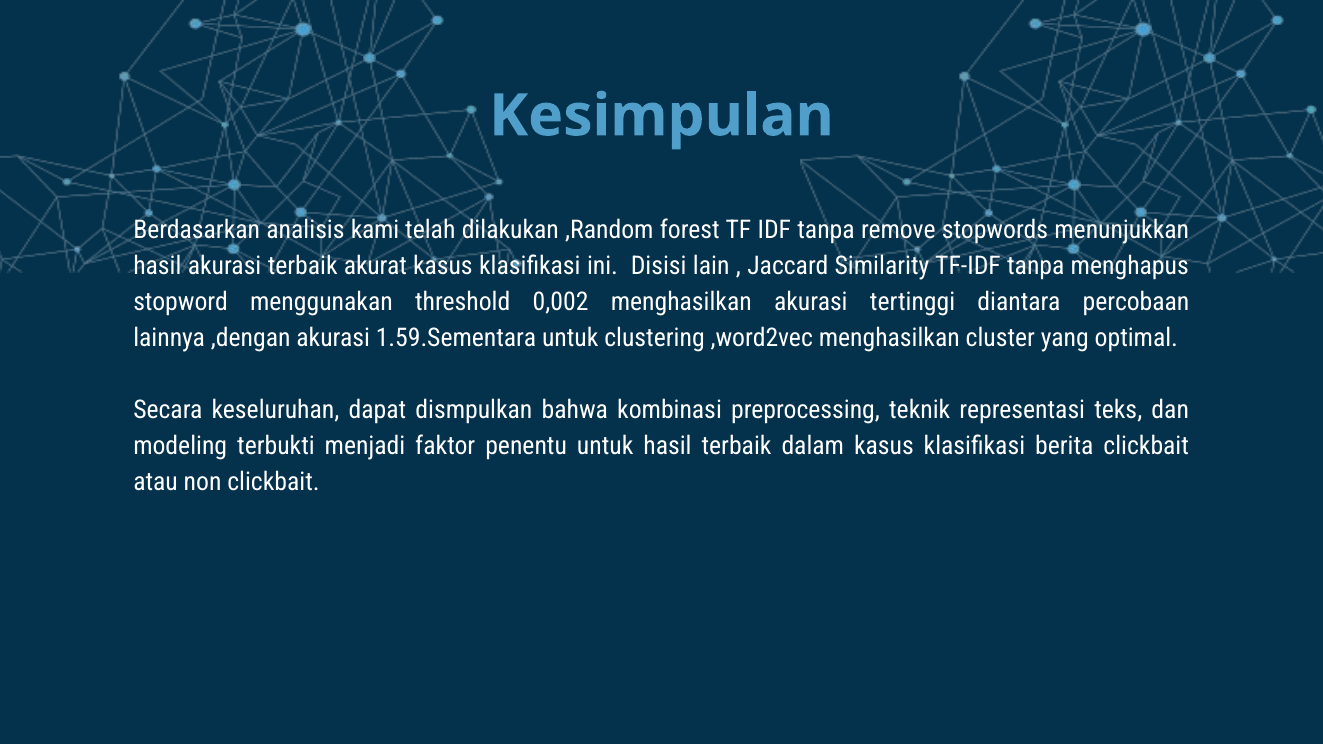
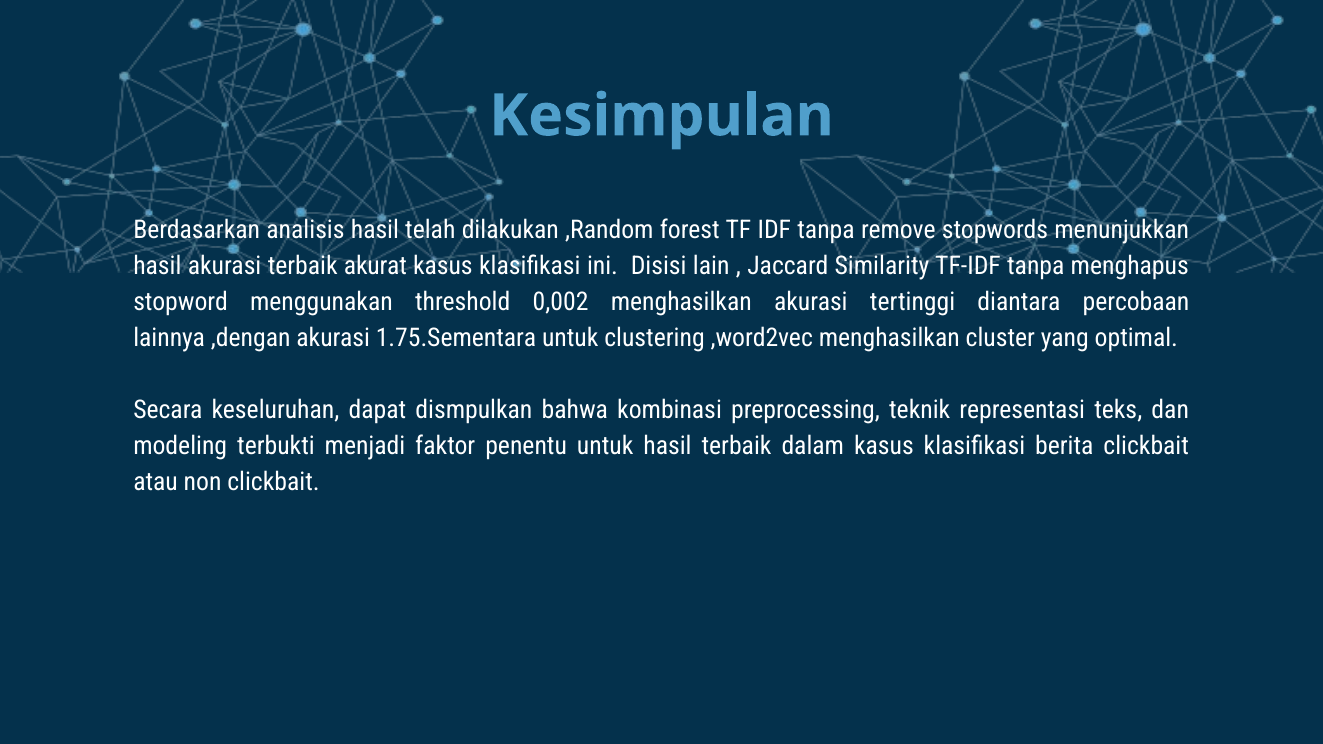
analisis kami: kami -> hasil
1.59.Sementara: 1.59.Sementara -> 1.75.Sementara
